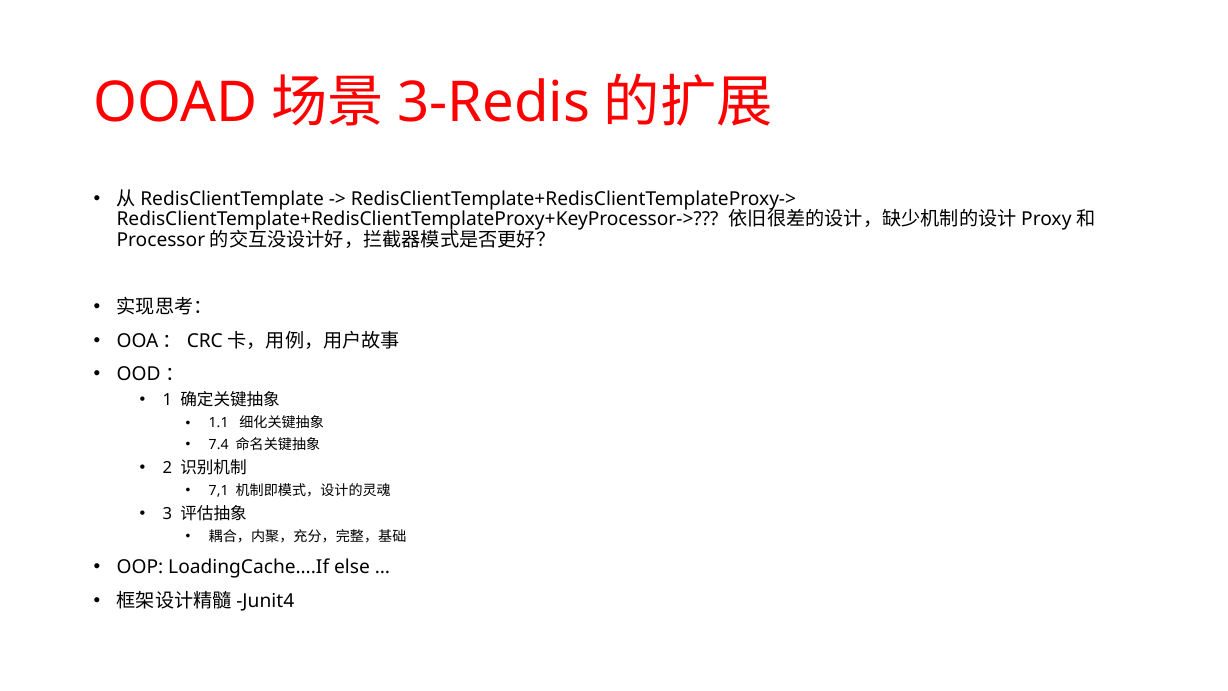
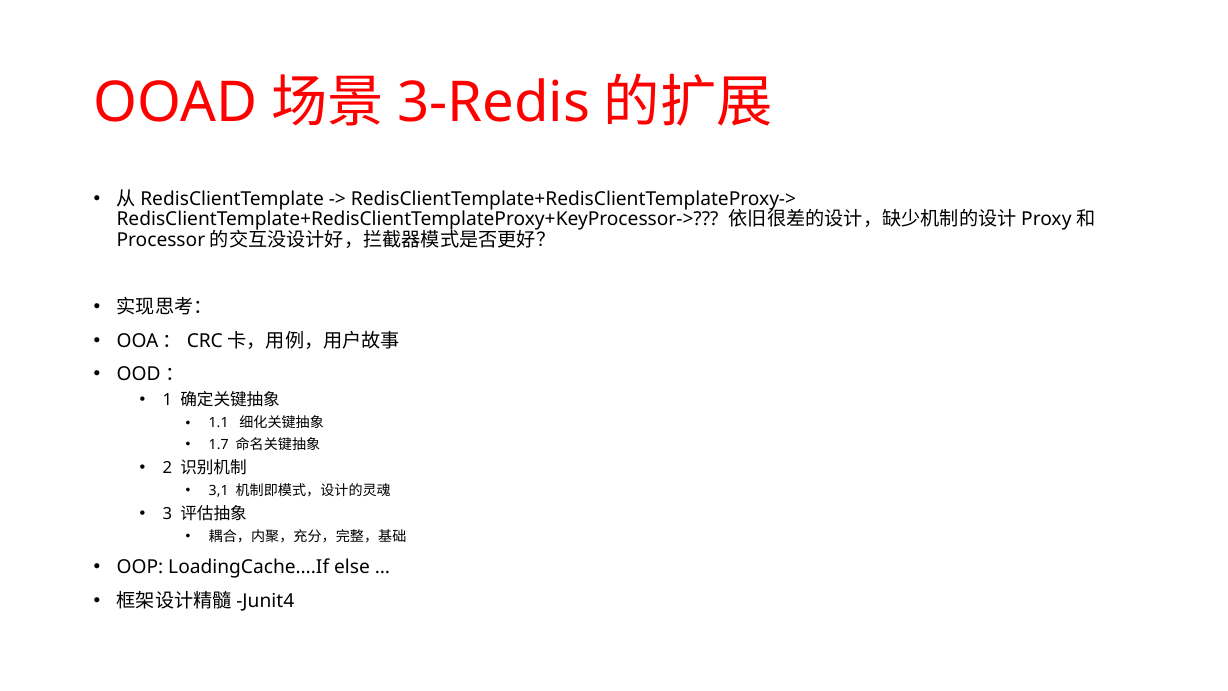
7.4: 7.4 -> 1.7
7,1: 7,1 -> 3,1
